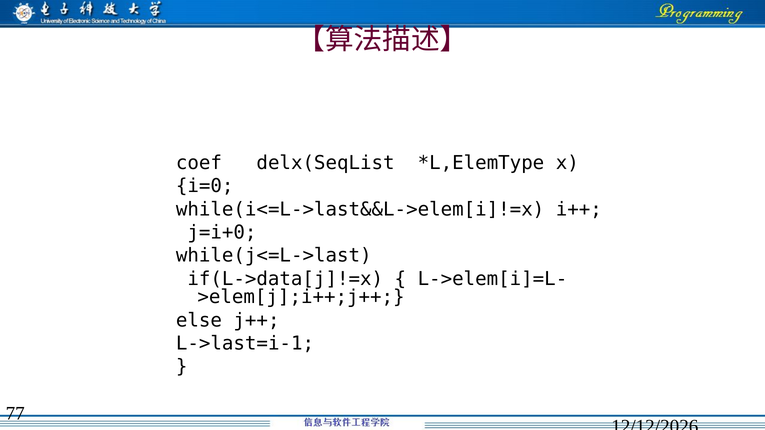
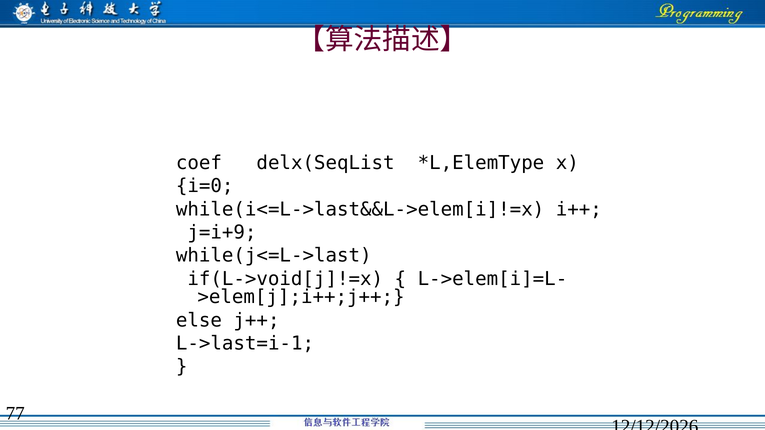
j=i+0: j=i+0 -> j=i+9
if(L->data[j]!=x: if(L->data[j]!=x -> if(L->void[j]!=x
